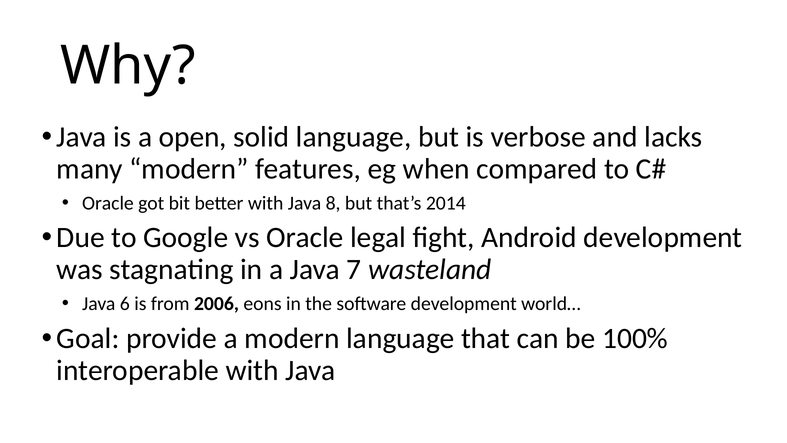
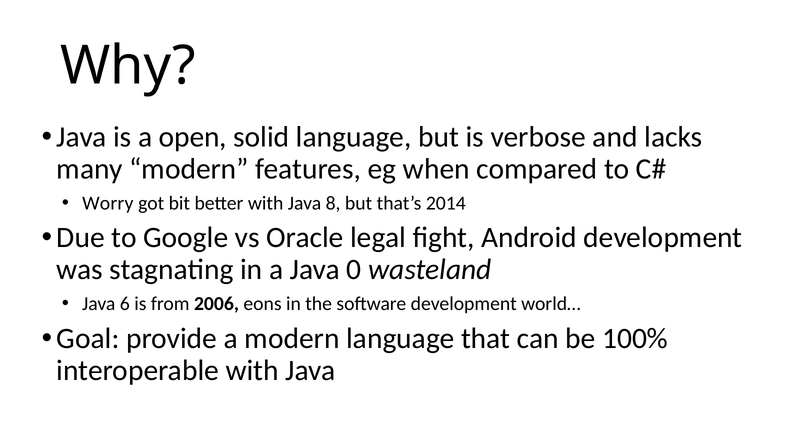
Oracle at (108, 203): Oracle -> Worry
7: 7 -> 0
